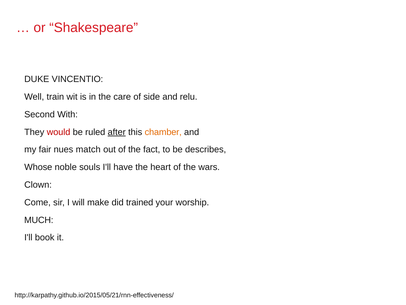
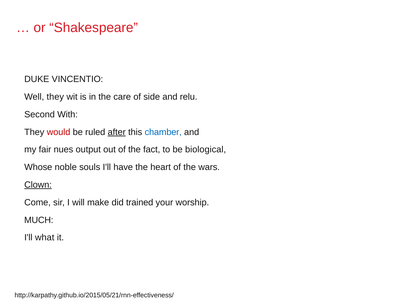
Well train: train -> they
chamber colour: orange -> blue
match: match -> output
describes: describes -> biological
Clown underline: none -> present
book: book -> what
